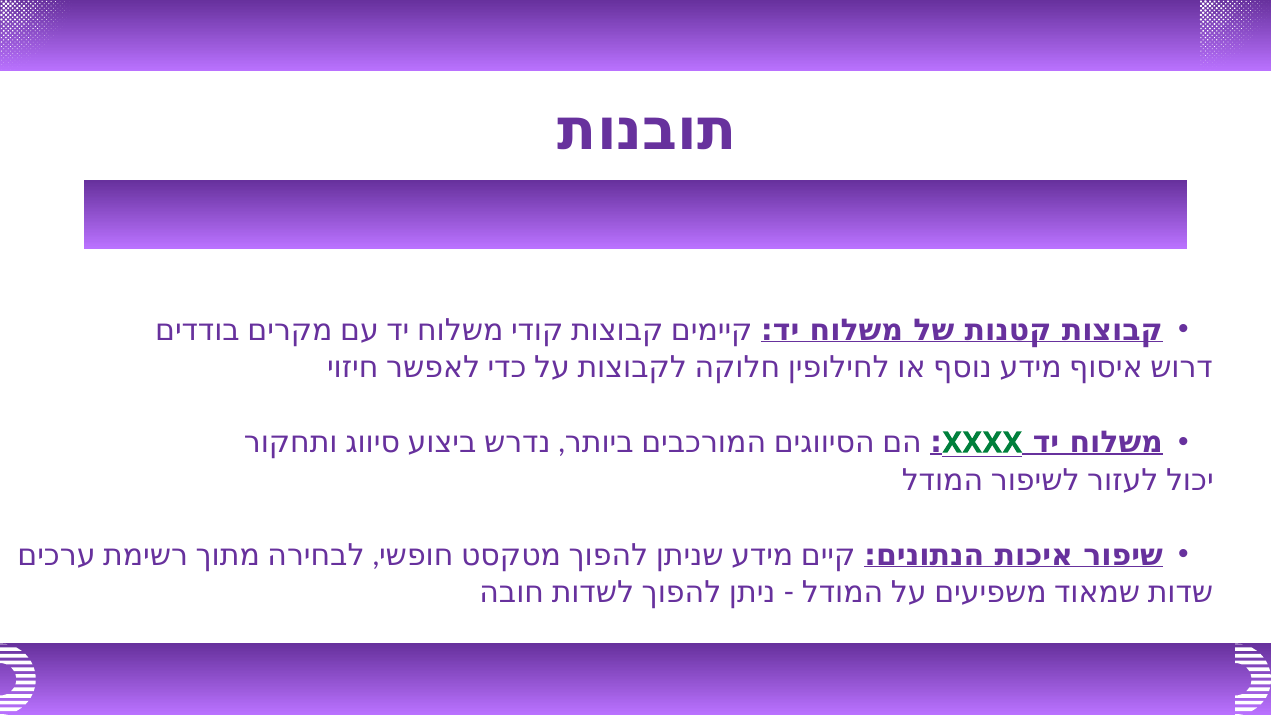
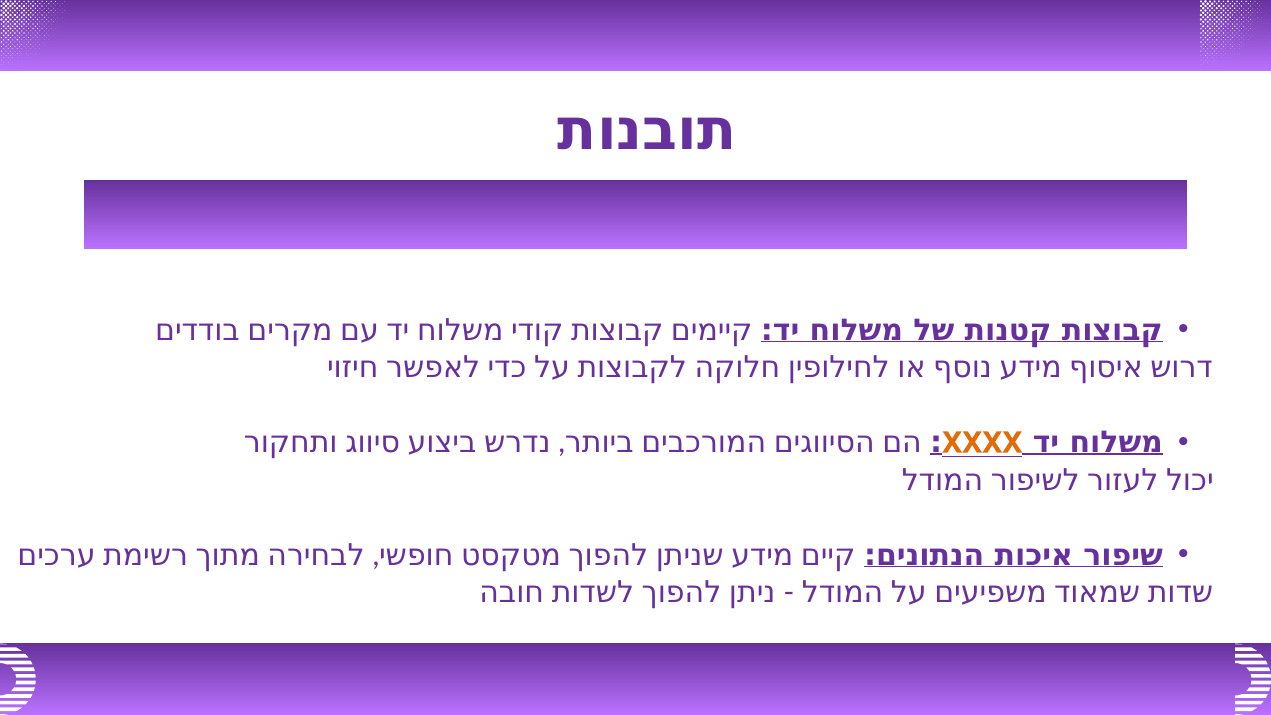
XXXX colour: green -> orange
